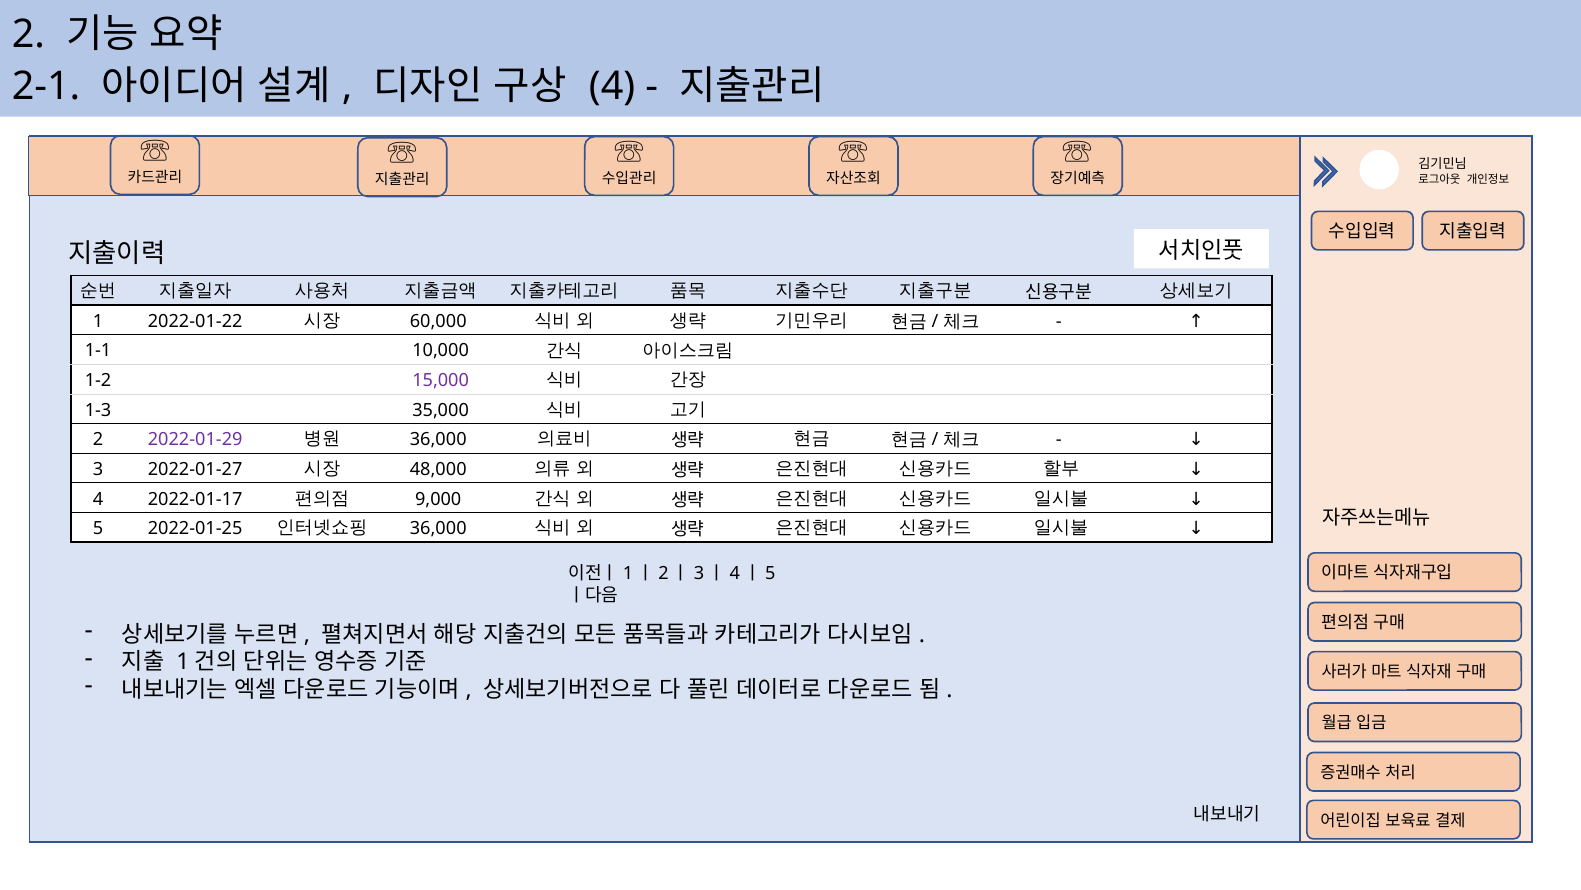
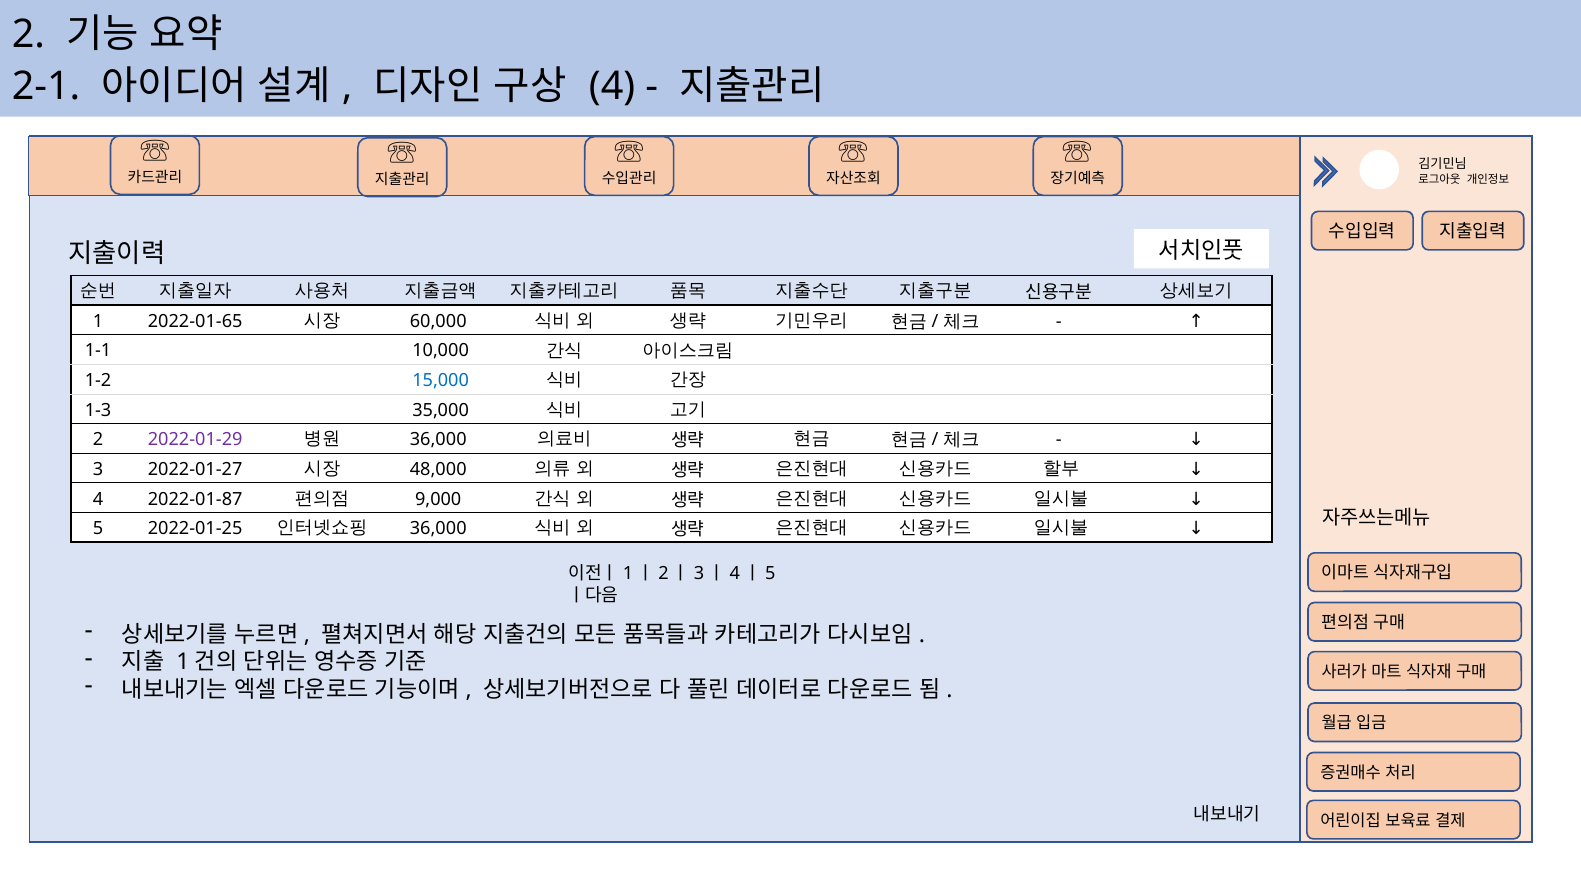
2022-01-22: 2022-01-22 -> 2022-01-65
15,000 colour: purple -> blue
2022-01-17: 2022-01-17 -> 2022-01-87
